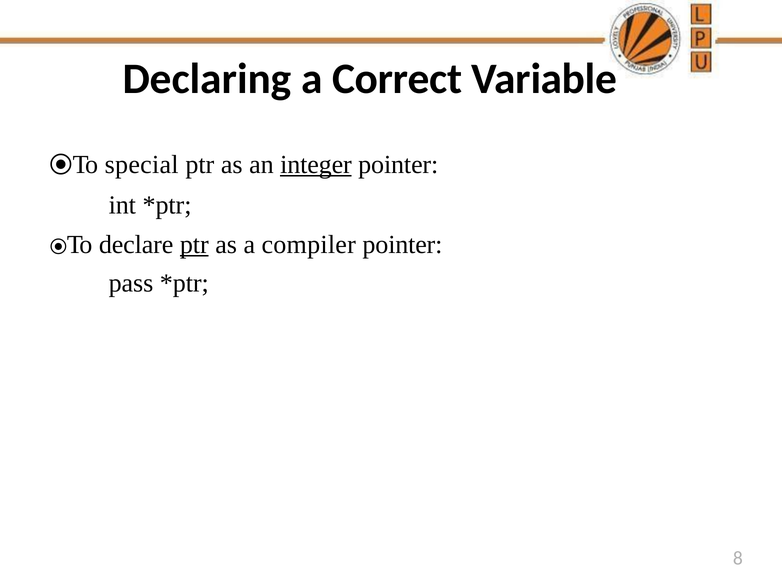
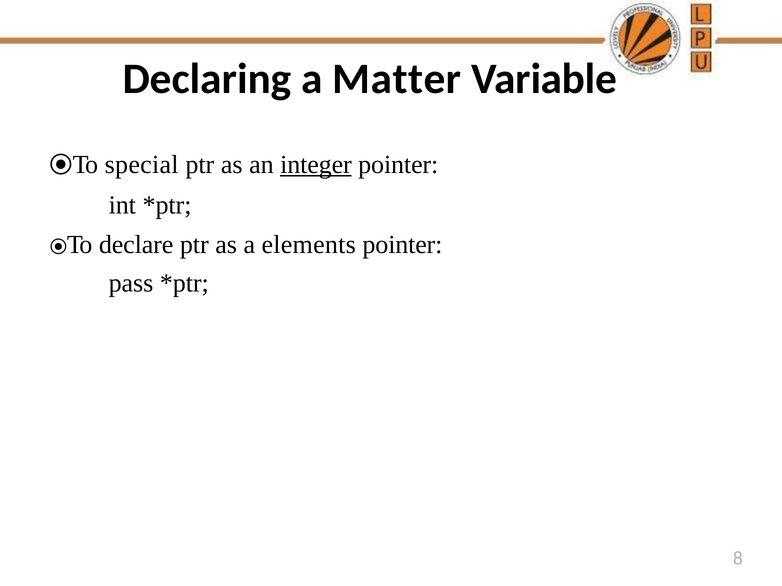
Correct: Correct -> Matter
ptr at (194, 245) underline: present -> none
compiler: compiler -> elements
